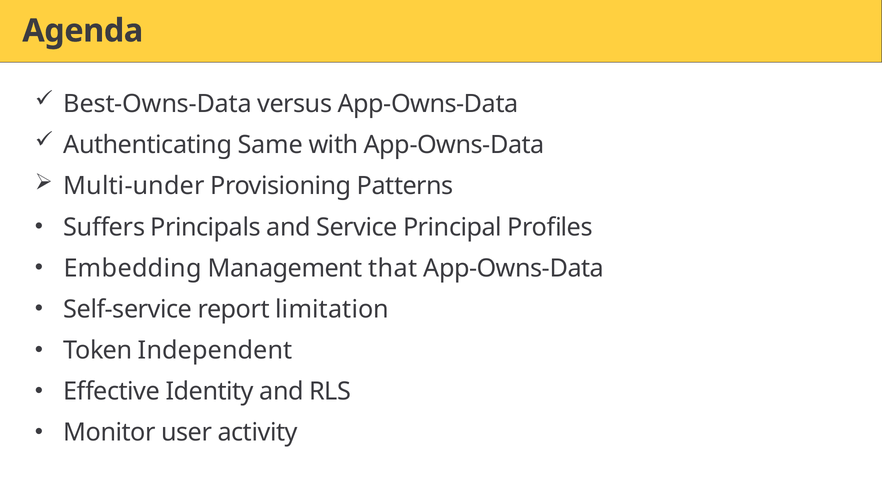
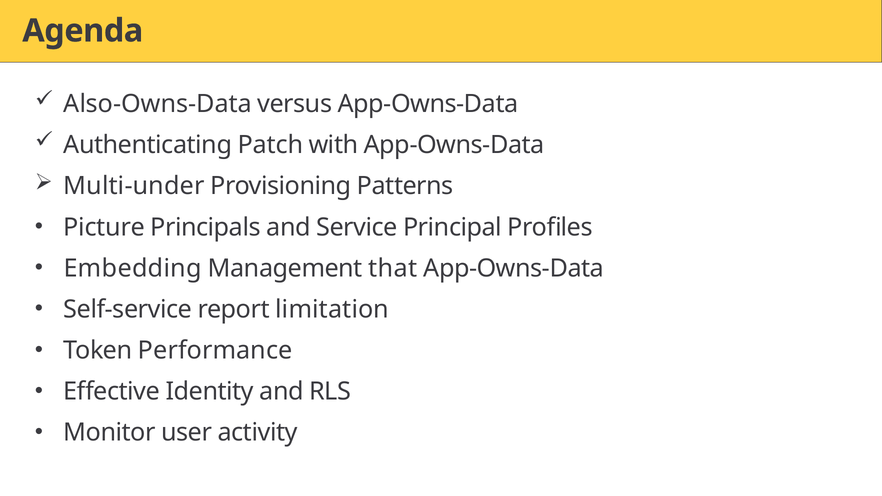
Best-Owns-Data: Best-Owns-Data -> Also-Owns-Data
Same: Same -> Patch
Suffers: Suffers -> Picture
Independent: Independent -> Performance
